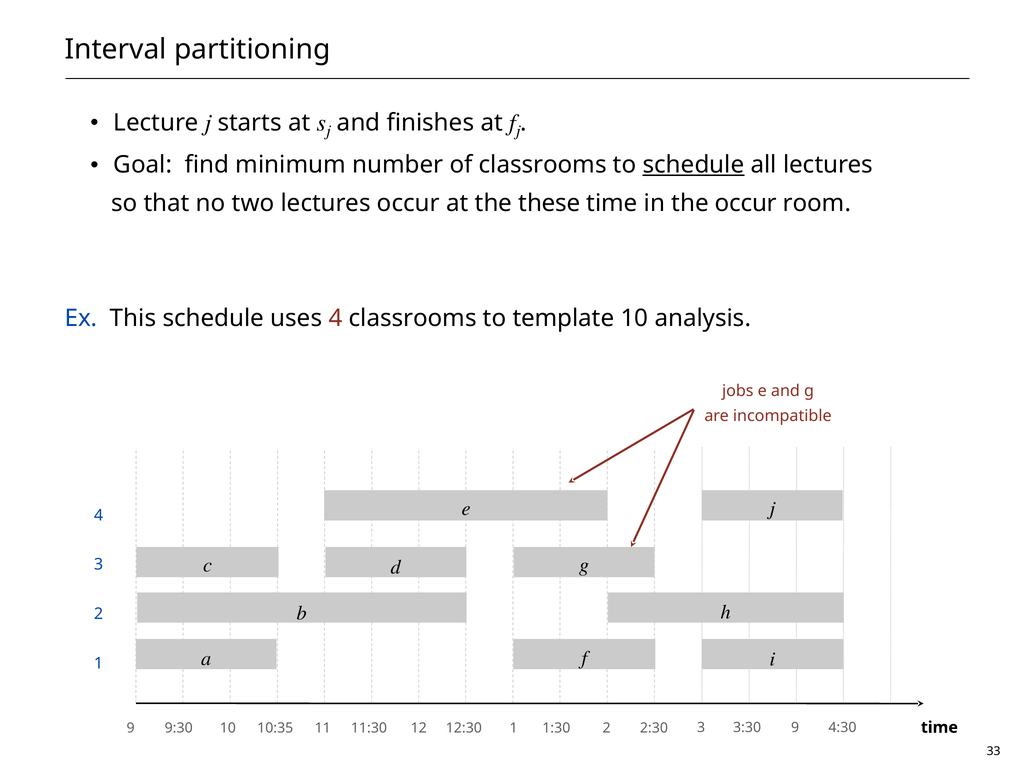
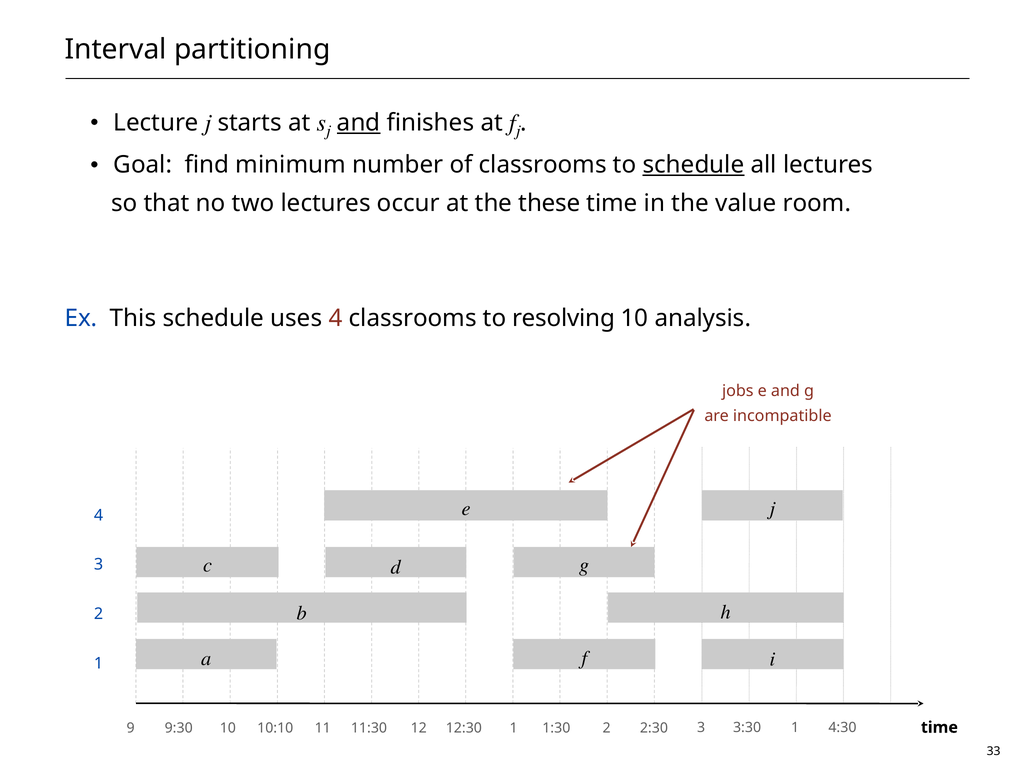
and at (359, 123) underline: none -> present
the occur: occur -> value
template: template -> resolving
3:30 9: 9 -> 1
10:35: 10:35 -> 10:10
